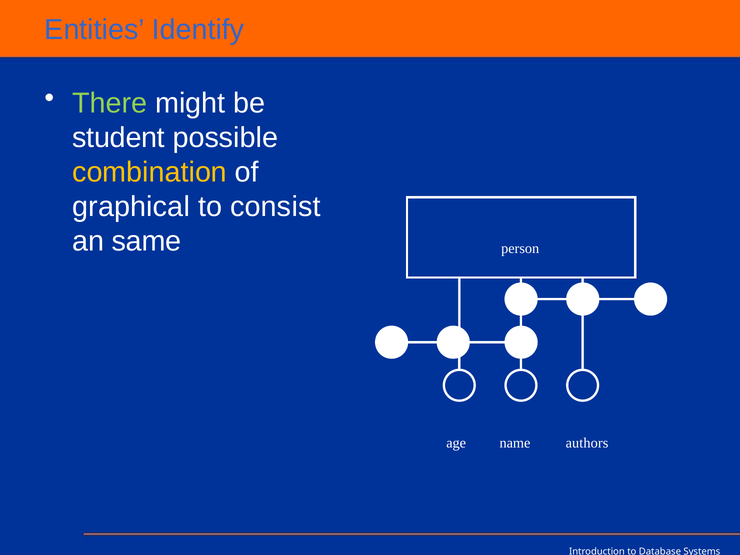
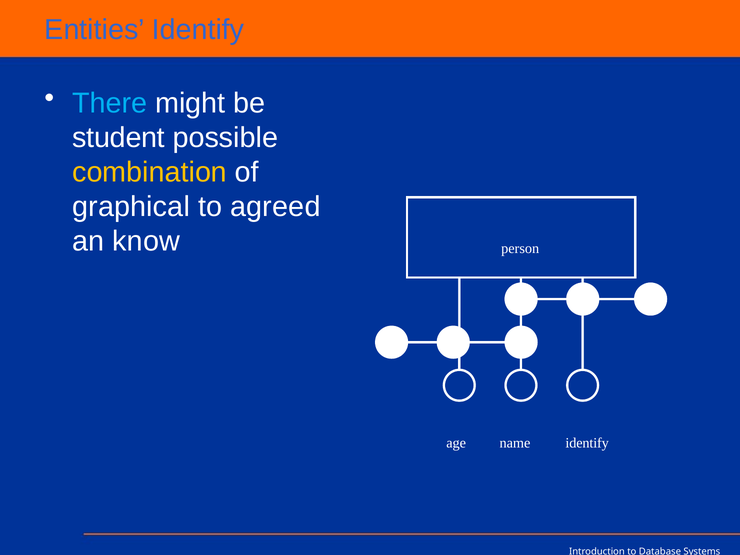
There colour: light green -> light blue
consist: consist -> agreed
same: same -> know
name authors: authors -> identify
